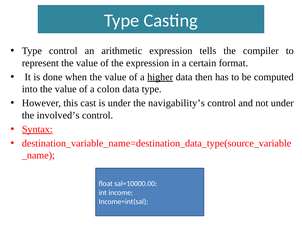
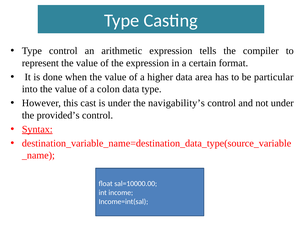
higher underline: present -> none
then: then -> area
computed: computed -> particular
involved’s: involved’s -> provided’s
